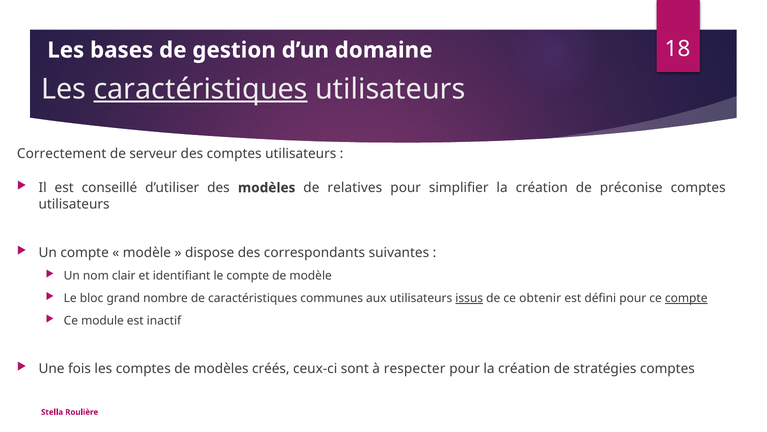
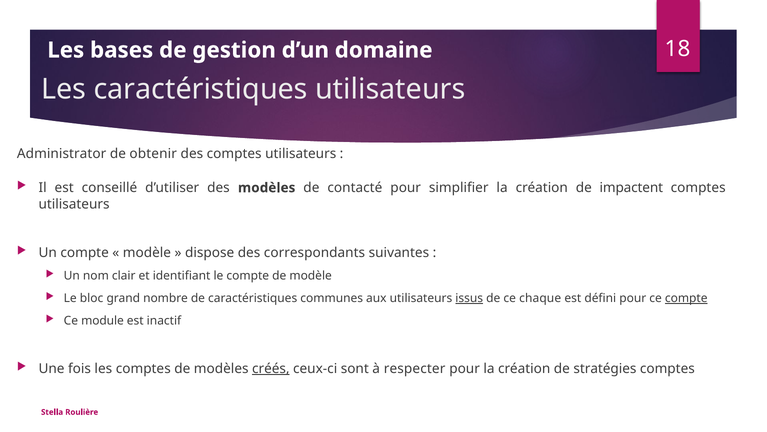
caractéristiques at (201, 89) underline: present -> none
Correctement: Correctement -> Administrator
serveur: serveur -> obtenir
relatives: relatives -> contacté
préconise: préconise -> impactent
obtenir: obtenir -> chaque
créés underline: none -> present
